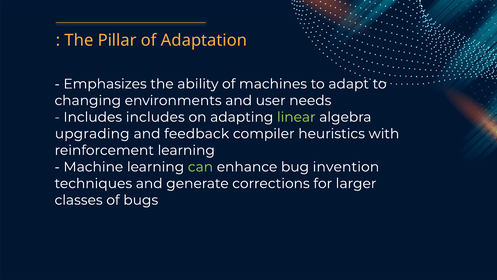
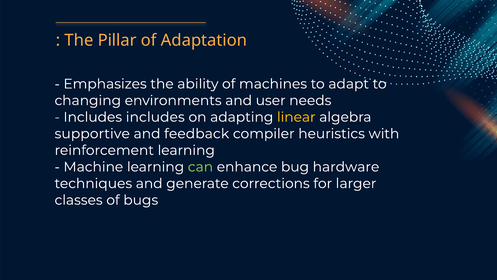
linear colour: light green -> yellow
upgrading: upgrading -> supportive
invention: invention -> hardware
